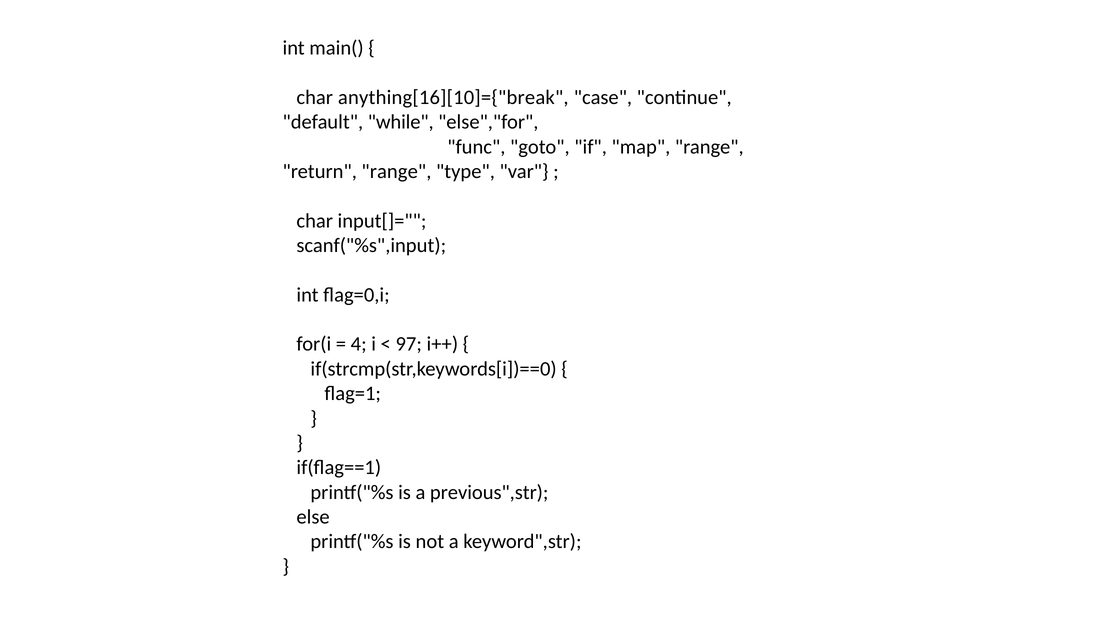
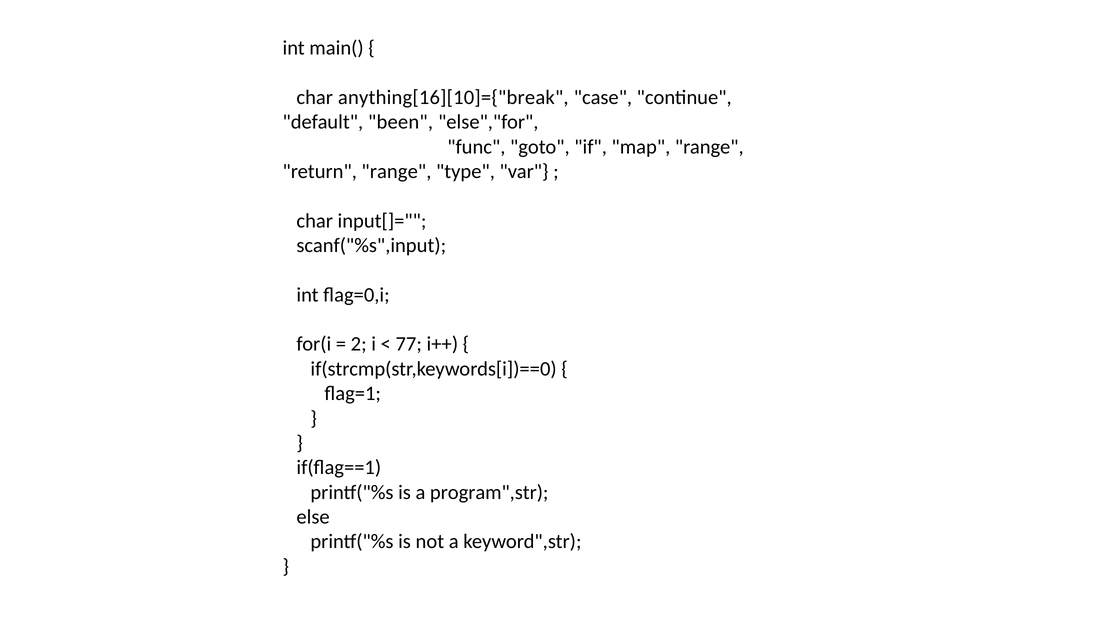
while: while -> been
4: 4 -> 2
97: 97 -> 77
previous",str: previous",str -> program",str
